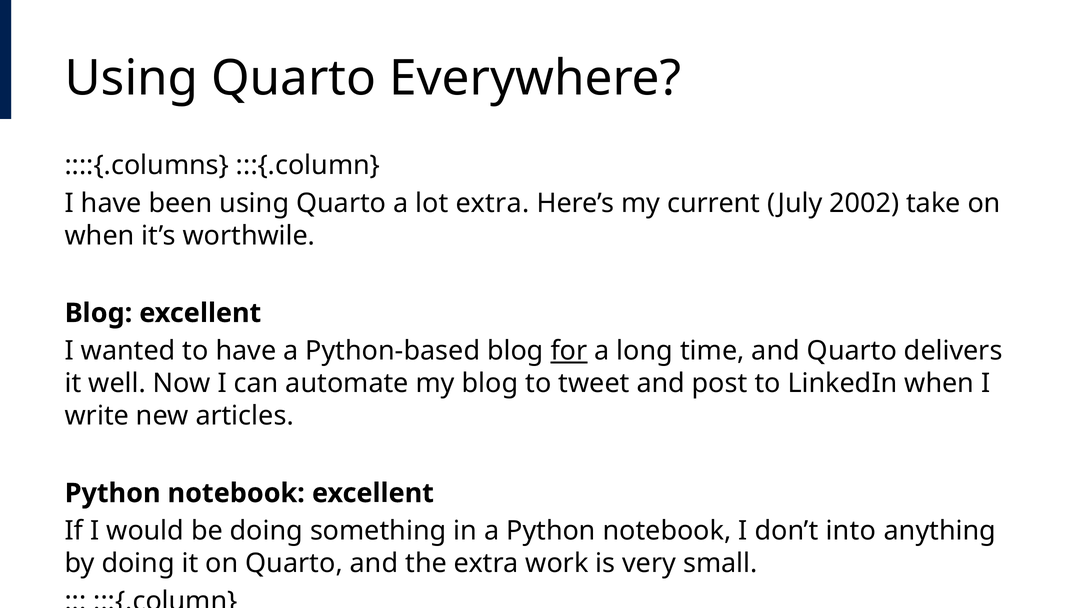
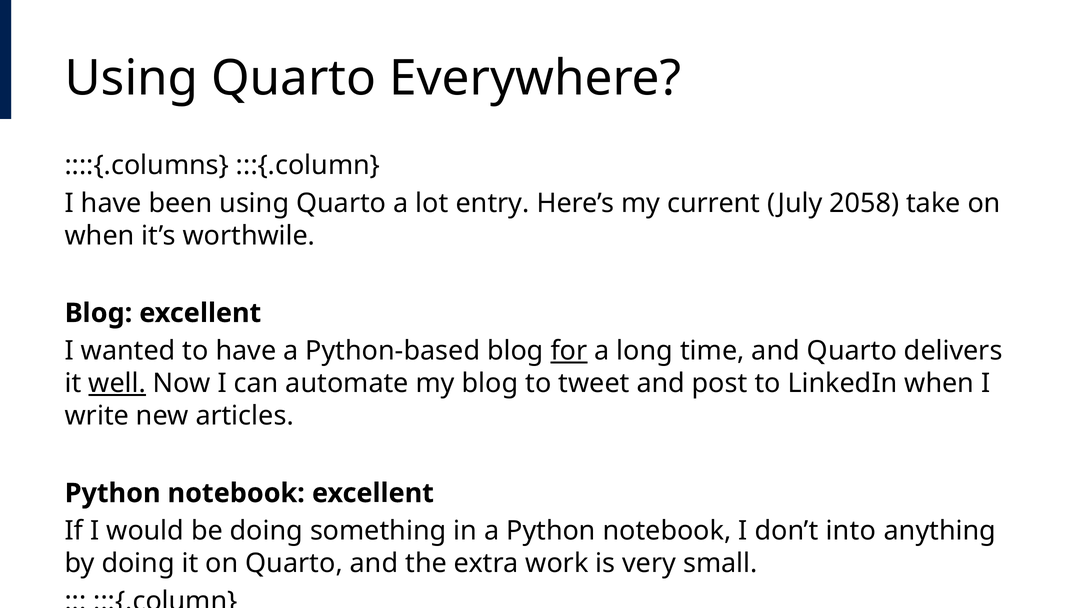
lot extra: extra -> entry
2002: 2002 -> 2058
well underline: none -> present
